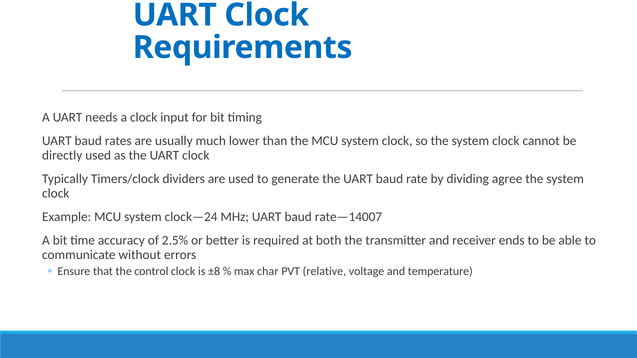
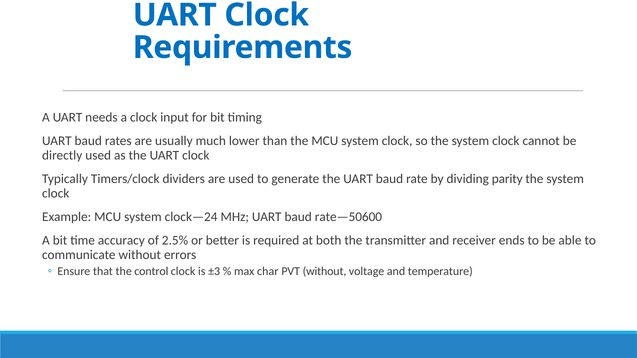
agree: agree -> parity
rate—14007: rate—14007 -> rate—50600
±8: ±8 -> ±3
PVT relative: relative -> without
